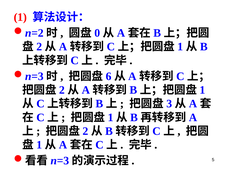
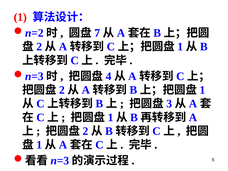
0: 0 -> 7
6: 6 -> 4
